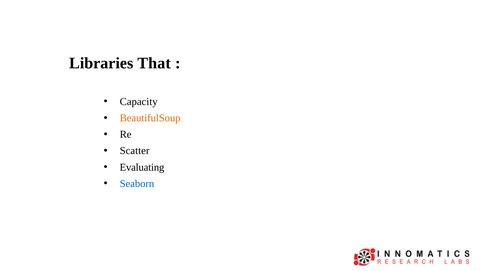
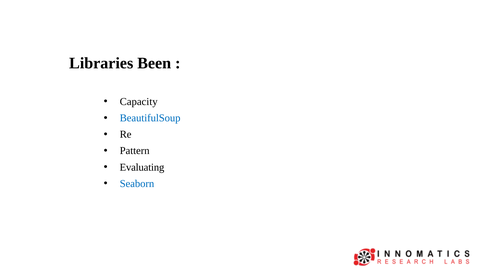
That: That -> Been
BeautifulSoup colour: orange -> blue
Scatter: Scatter -> Pattern
